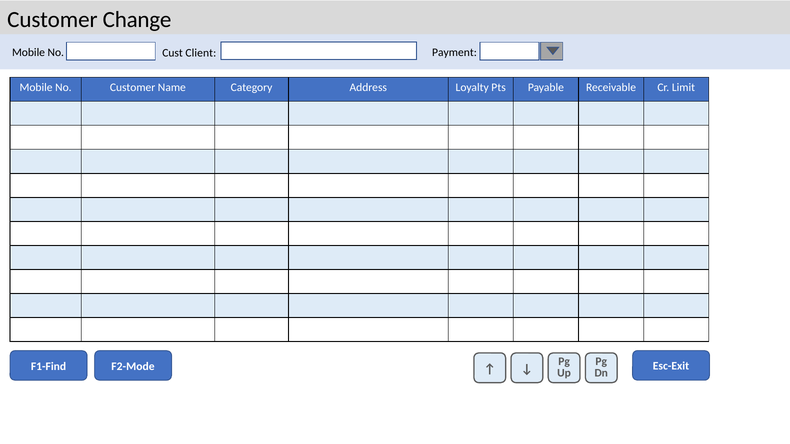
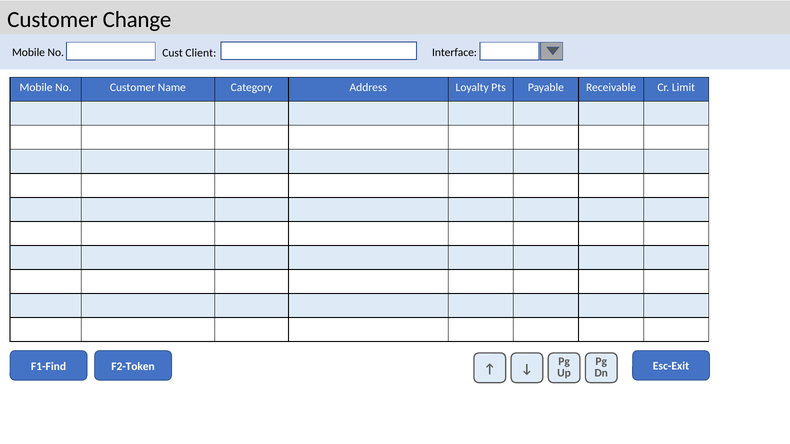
Payment: Payment -> Interface
F2-Mode: F2-Mode -> F2-Token
